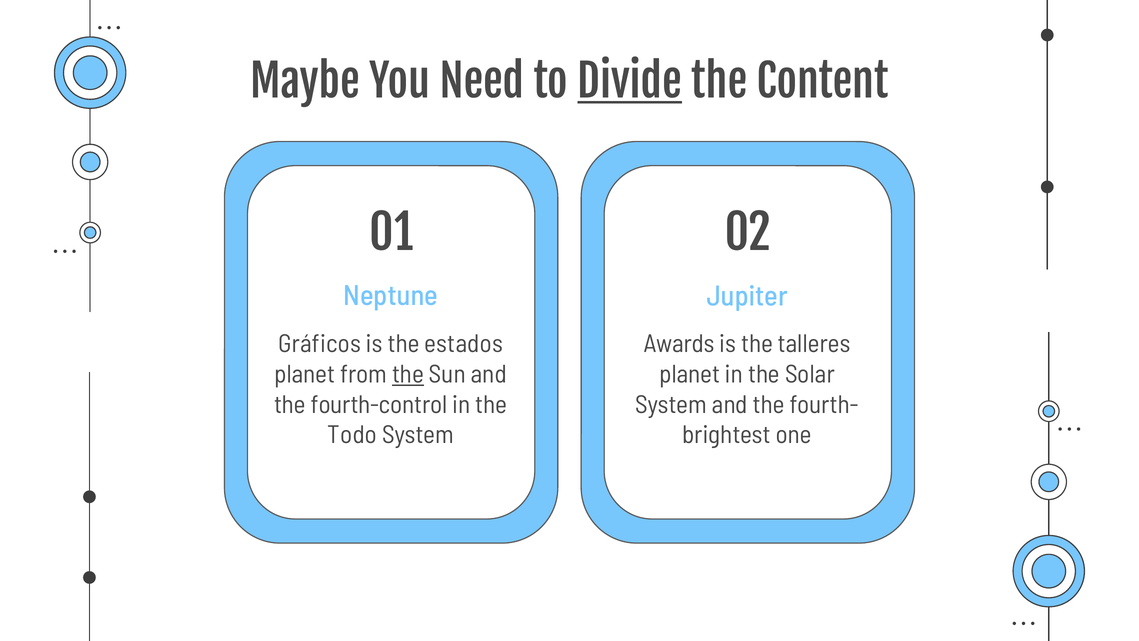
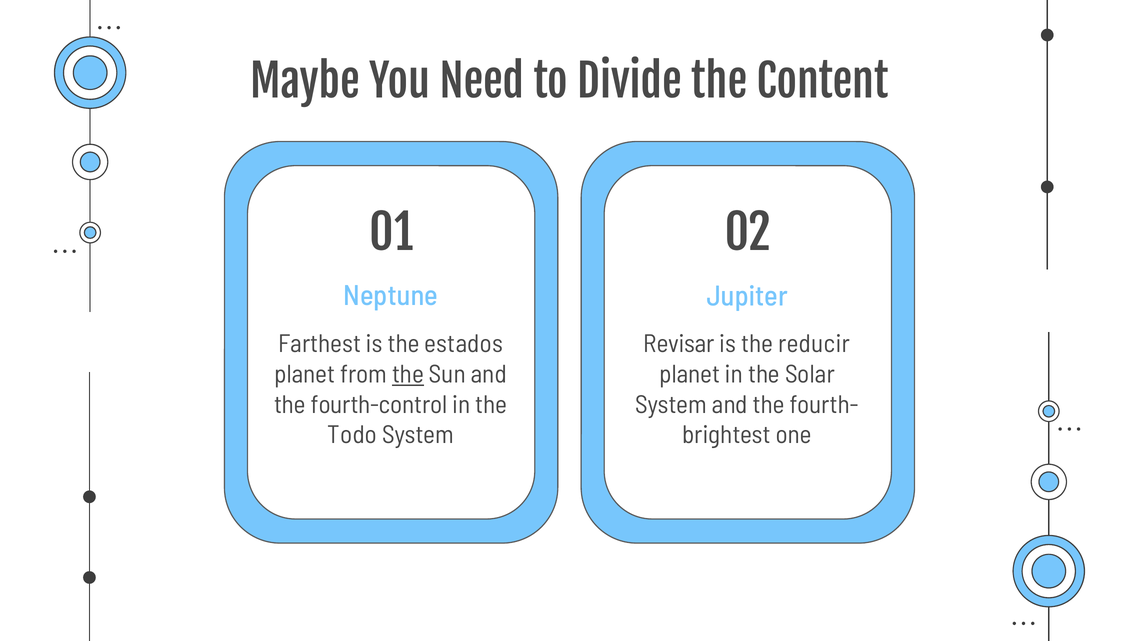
Divide underline: present -> none
Gráficos: Gráficos -> Farthest
Awards: Awards -> Revisar
talleres: talleres -> reducir
